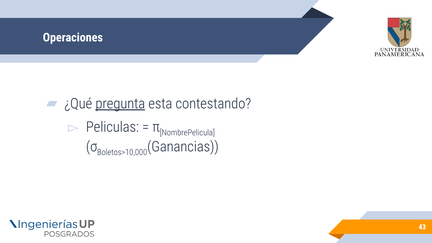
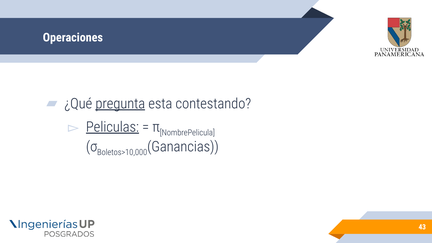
Peliculas underline: none -> present
